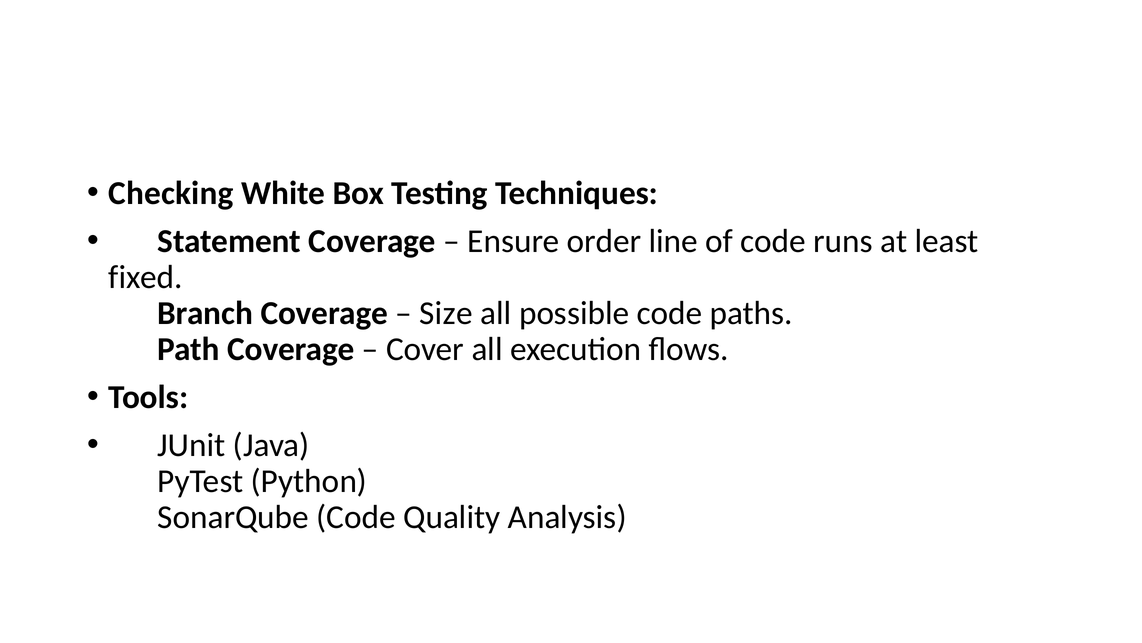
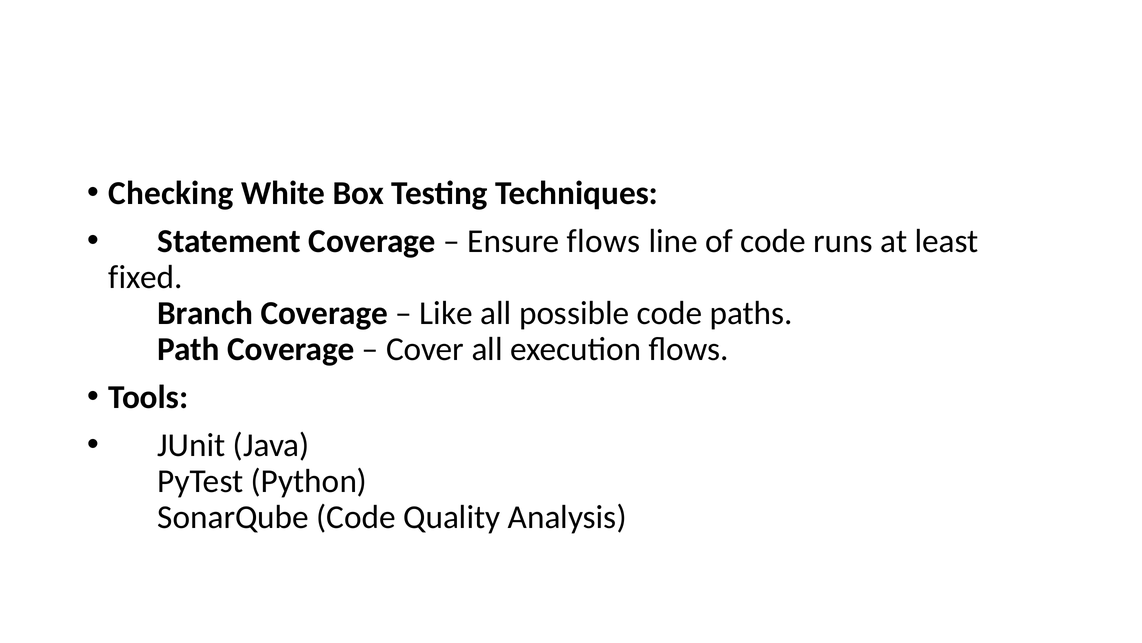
Ensure order: order -> flows
Size: Size -> Like
